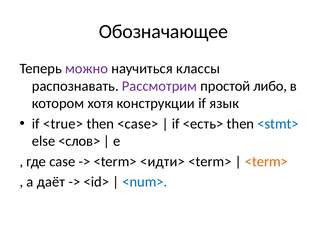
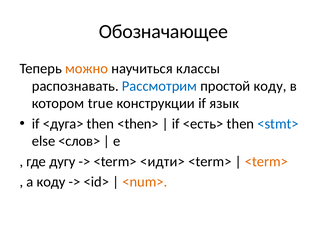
можно colour: purple -> orange
Рассмотрим colour: purple -> blue
простой либо: либо -> коду
хотя: хотя -> true
<true>: <true> -> <дуга>
<case>: <case> -> <then>
case: case -> дугу
а даёт: даёт -> коду
<num> colour: blue -> orange
